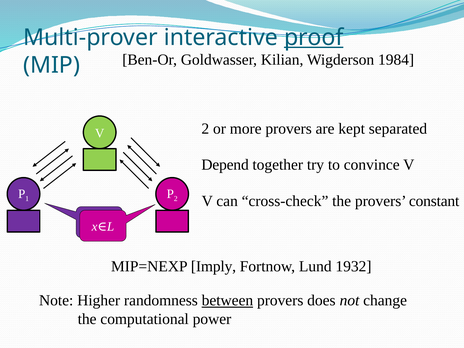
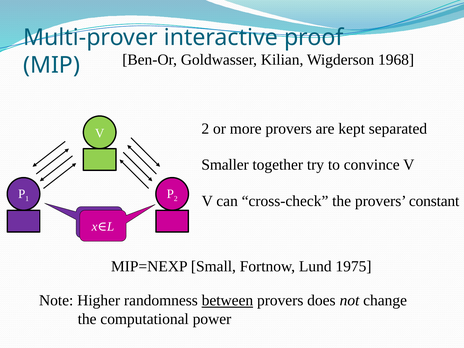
proof underline: present -> none
1984: 1984 -> 1968
Depend: Depend -> Smaller
Imply: Imply -> Small
1932: 1932 -> 1975
